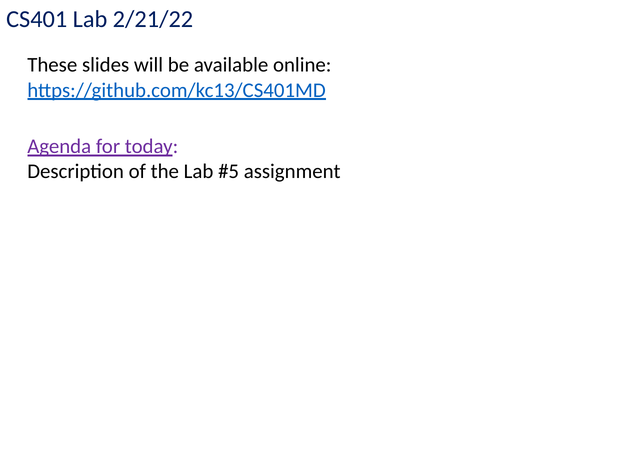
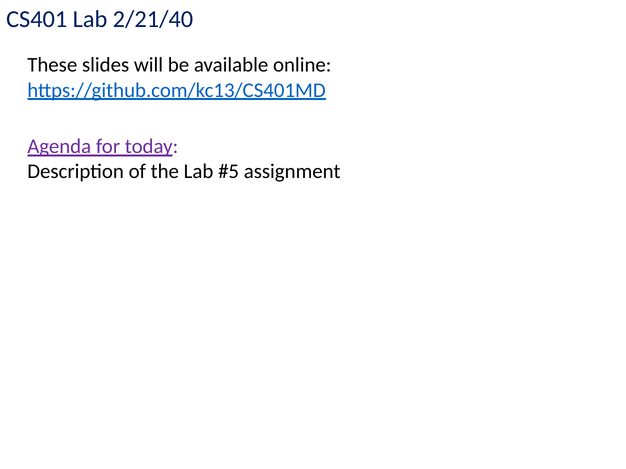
2/21/22: 2/21/22 -> 2/21/40
